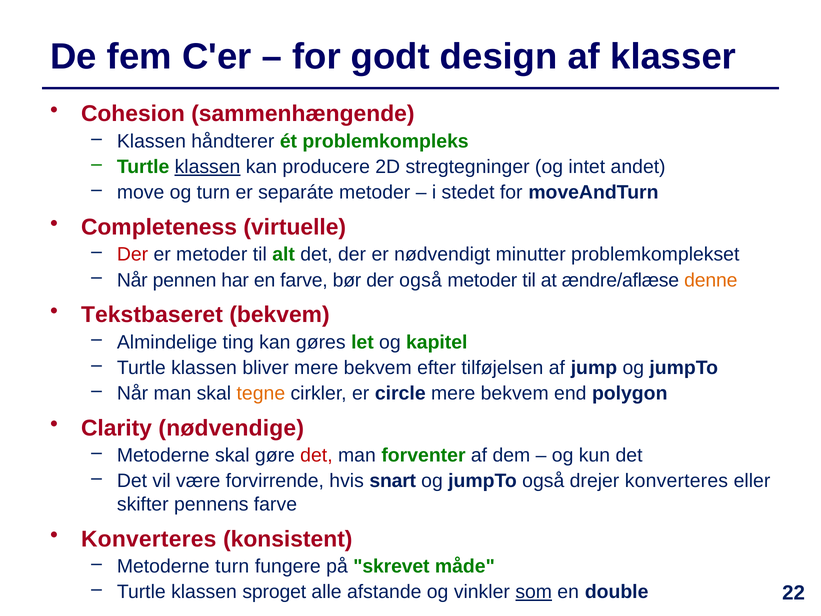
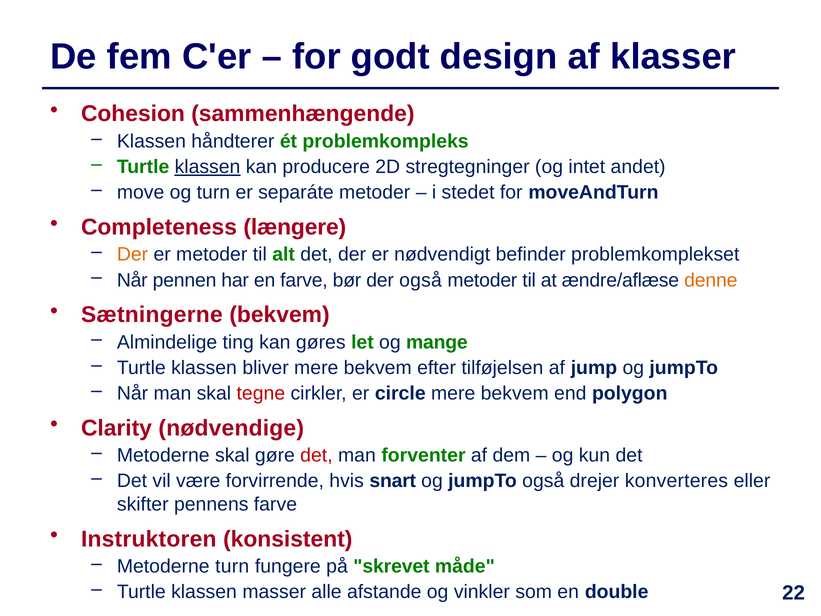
virtuelle: virtuelle -> længere
Der at (133, 254) colour: red -> orange
minutter: minutter -> befinder
Tekstbaseret: Tekstbaseret -> Sætningerne
kapitel: kapitel -> mange
tegne colour: orange -> red
Konverteres at (149, 539): Konverteres -> Instruktoren
sproget: sproget -> masser
som underline: present -> none
